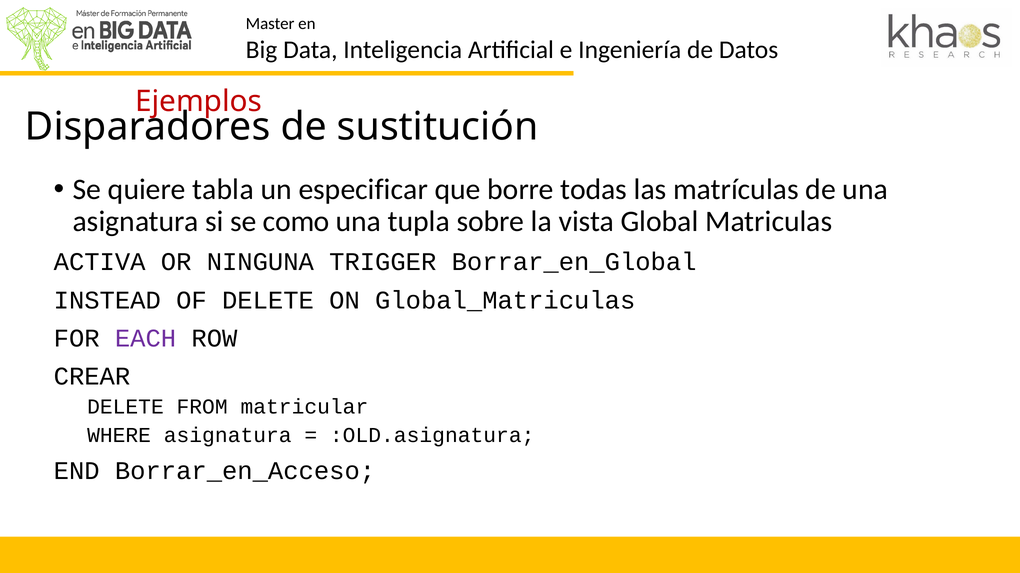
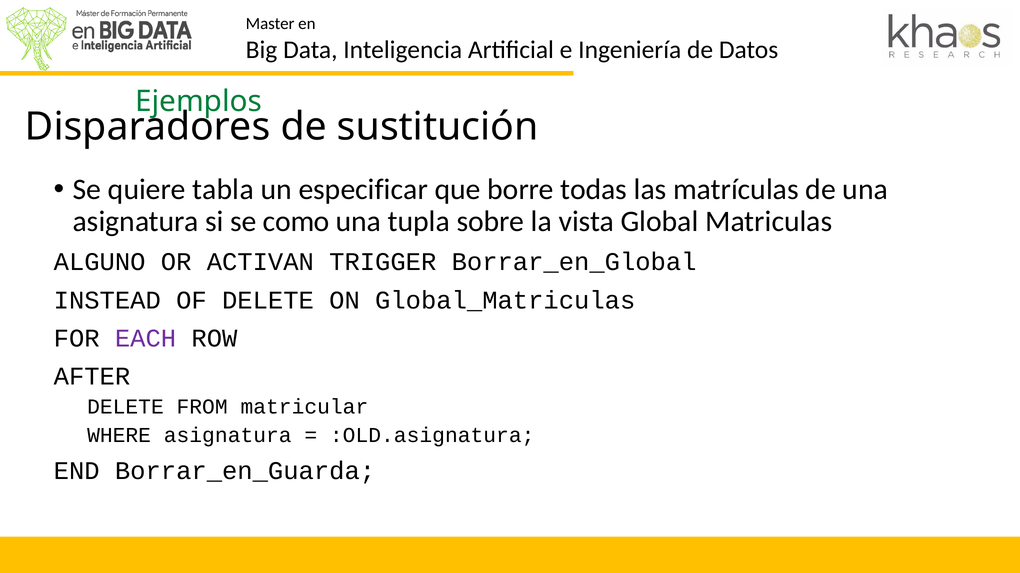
Ejemplos colour: red -> green
ACTIVA: ACTIVA -> ALGUNO
NINGUNA: NINGUNA -> ACTIVAN
CREAR: CREAR -> AFTER
Borrar_en_Acceso: Borrar_en_Acceso -> Borrar_en_Guarda
